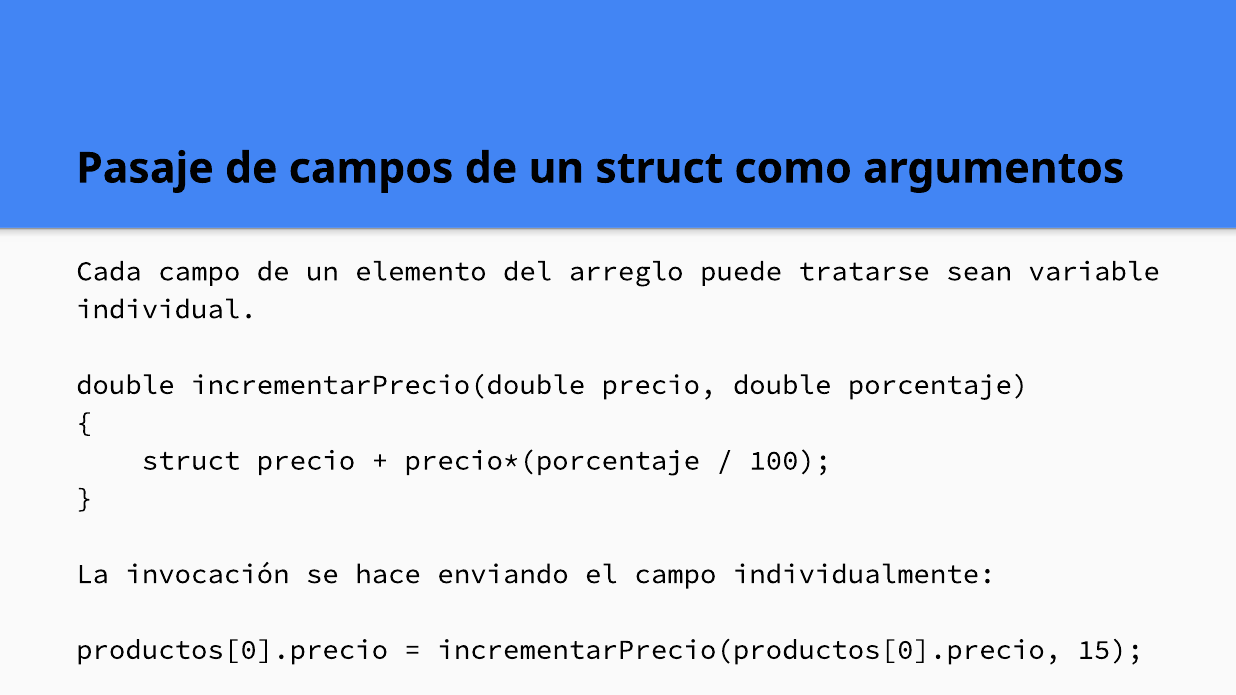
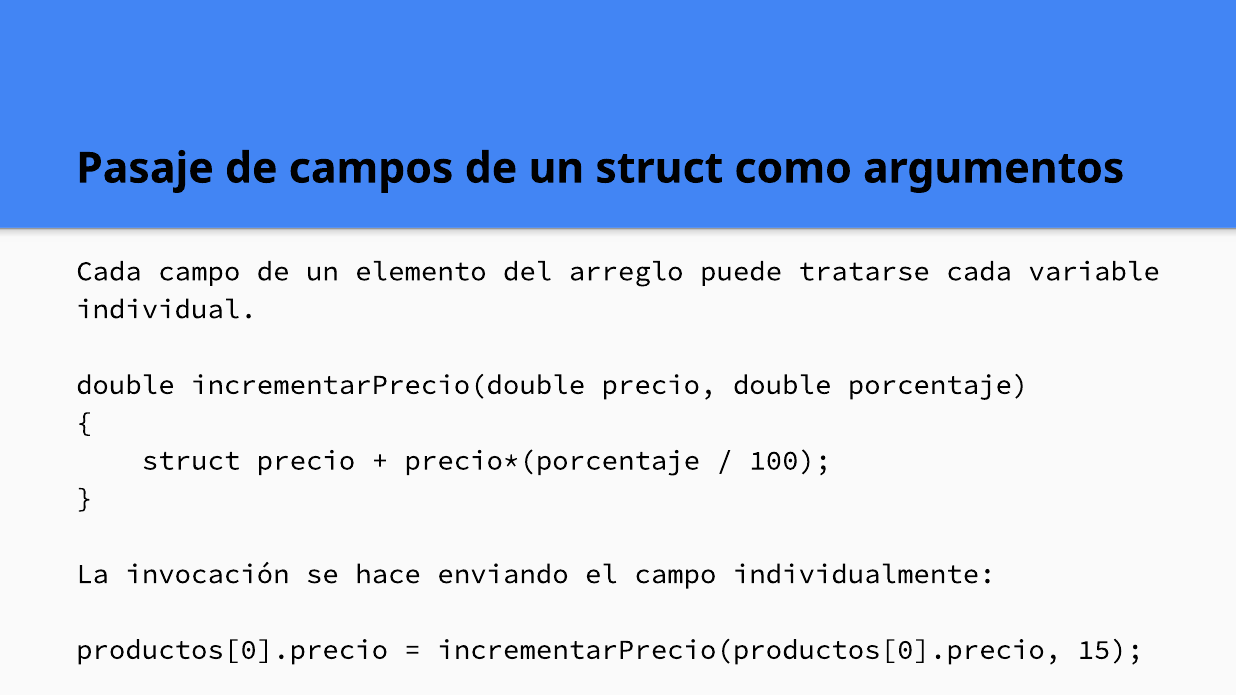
tratarse sean: sean -> cada
